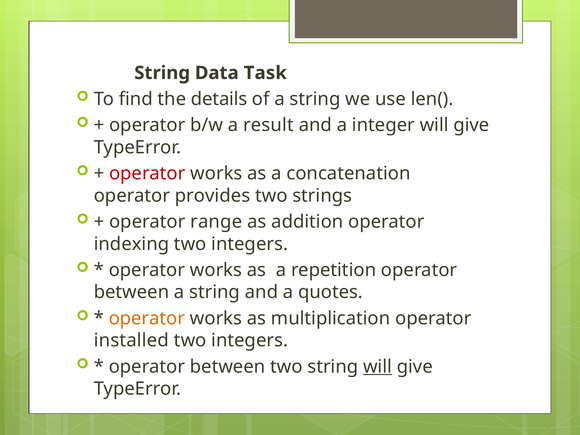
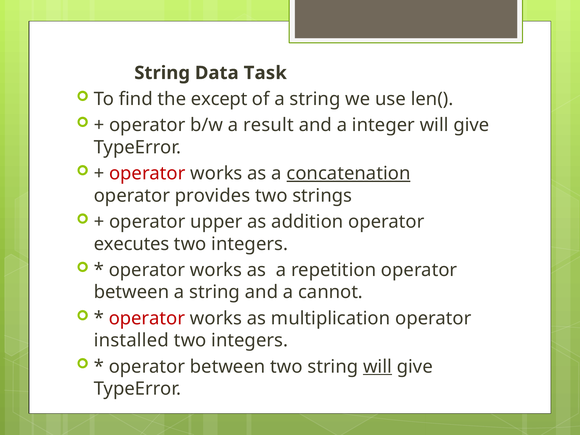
details: details -> except
concatenation underline: none -> present
range: range -> upper
indexing: indexing -> executes
quotes: quotes -> cannot
operator at (147, 318) colour: orange -> red
